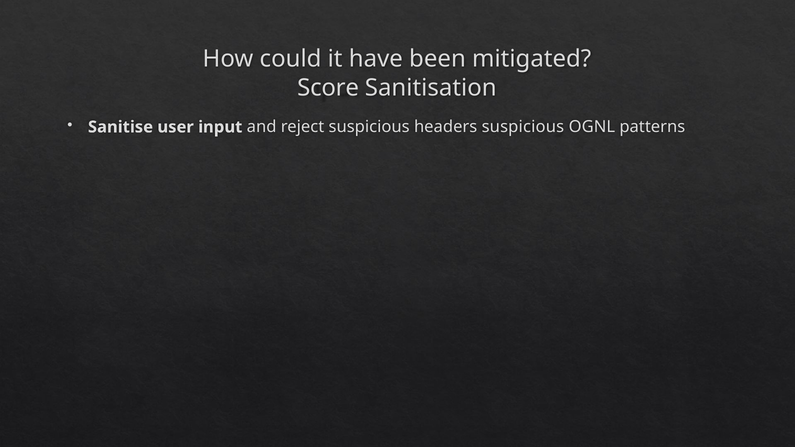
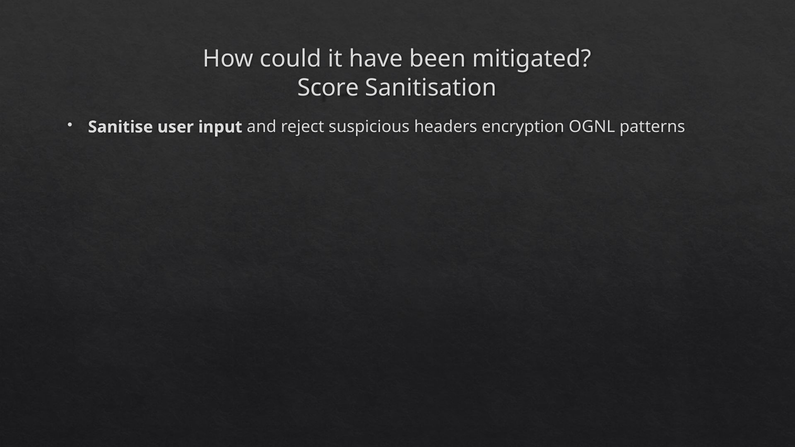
headers suspicious: suspicious -> encryption
